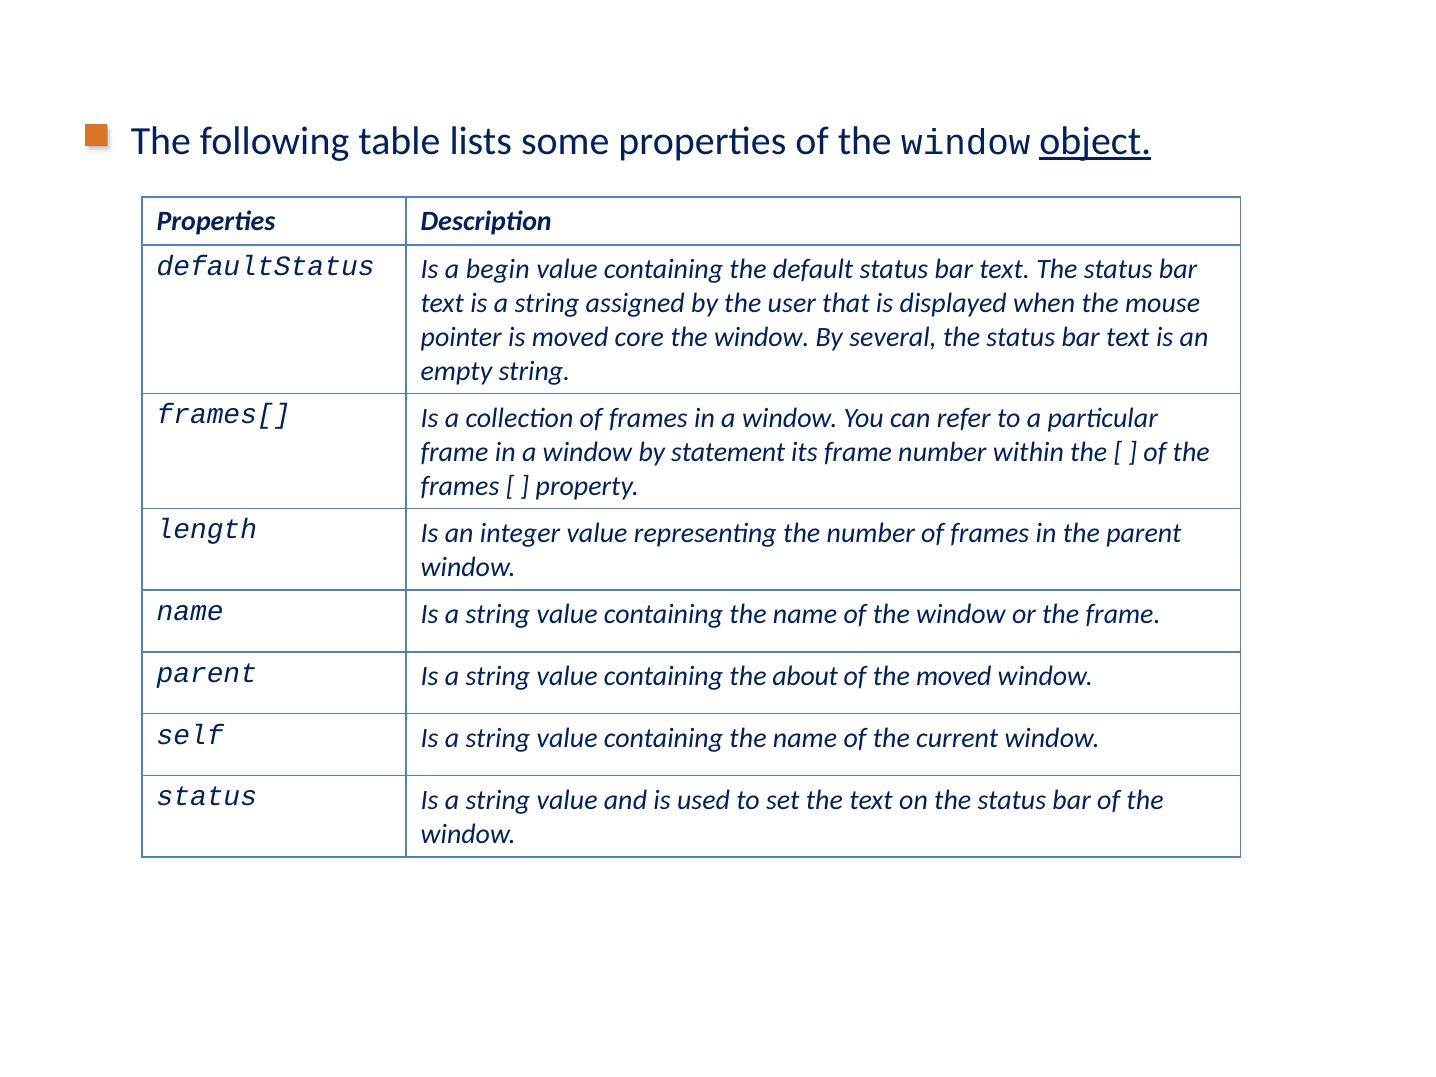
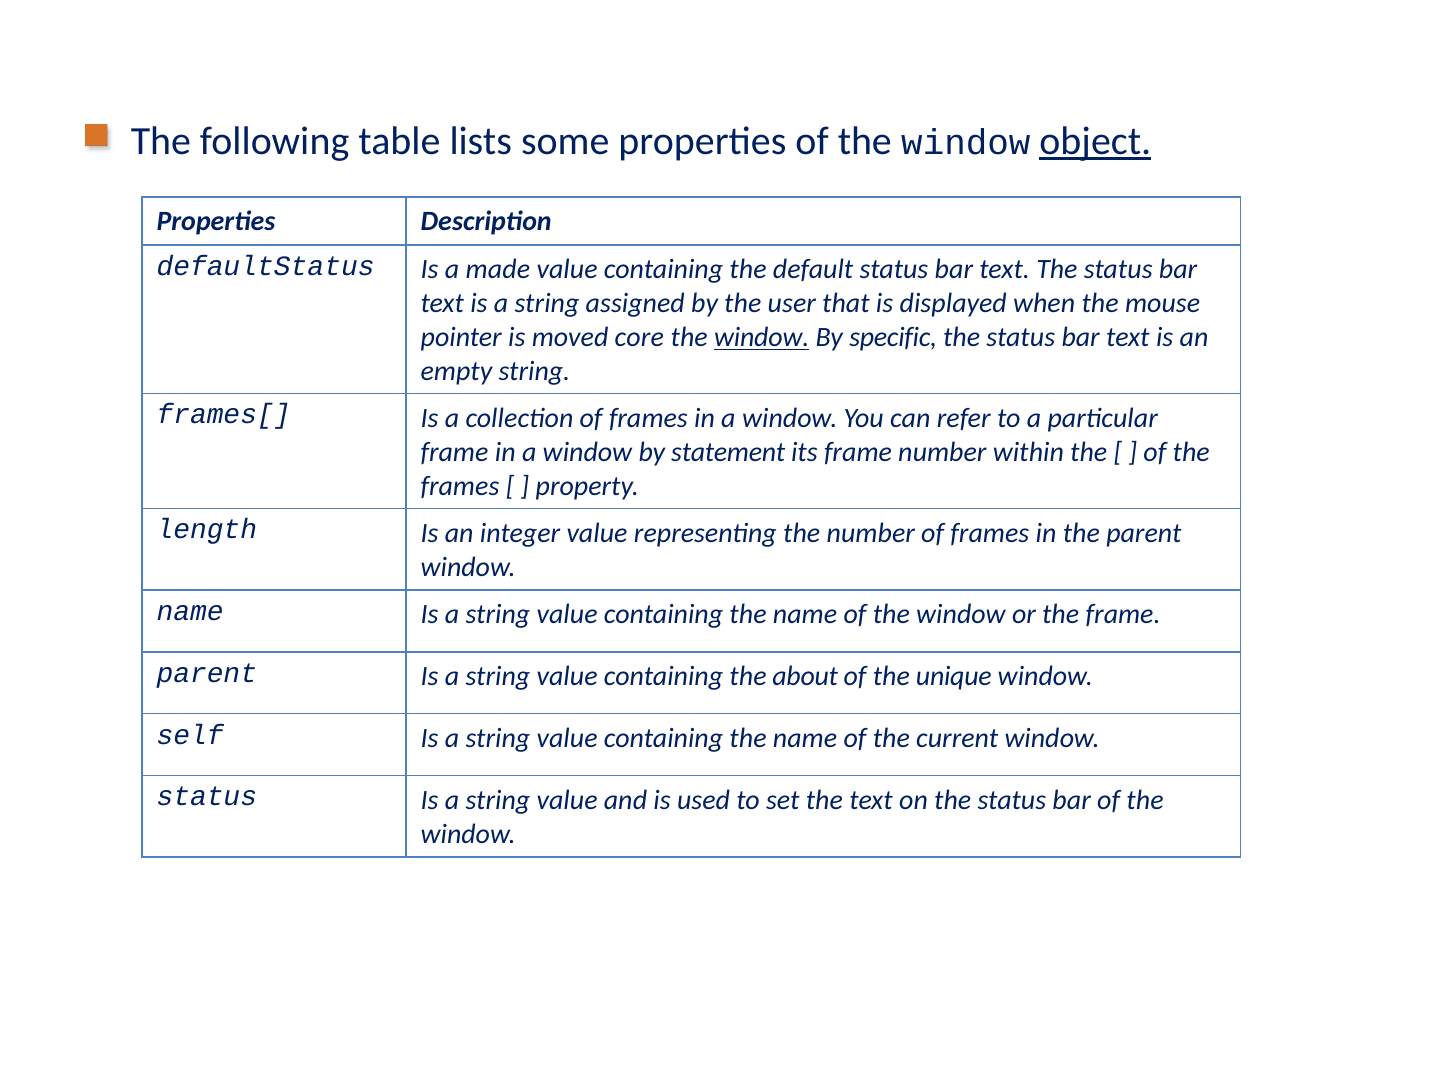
begin: begin -> made
window at (762, 338) underline: none -> present
several: several -> specific
the moved: moved -> unique
